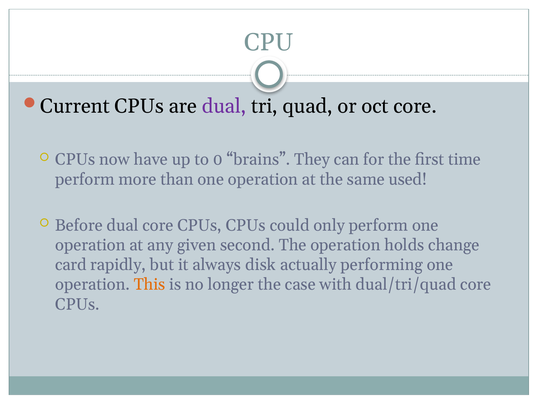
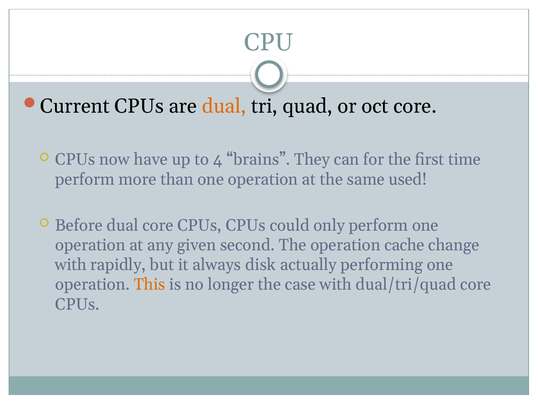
dual at (224, 106) colour: purple -> orange
0: 0 -> 4
holds: holds -> cache
card at (71, 264): card -> with
